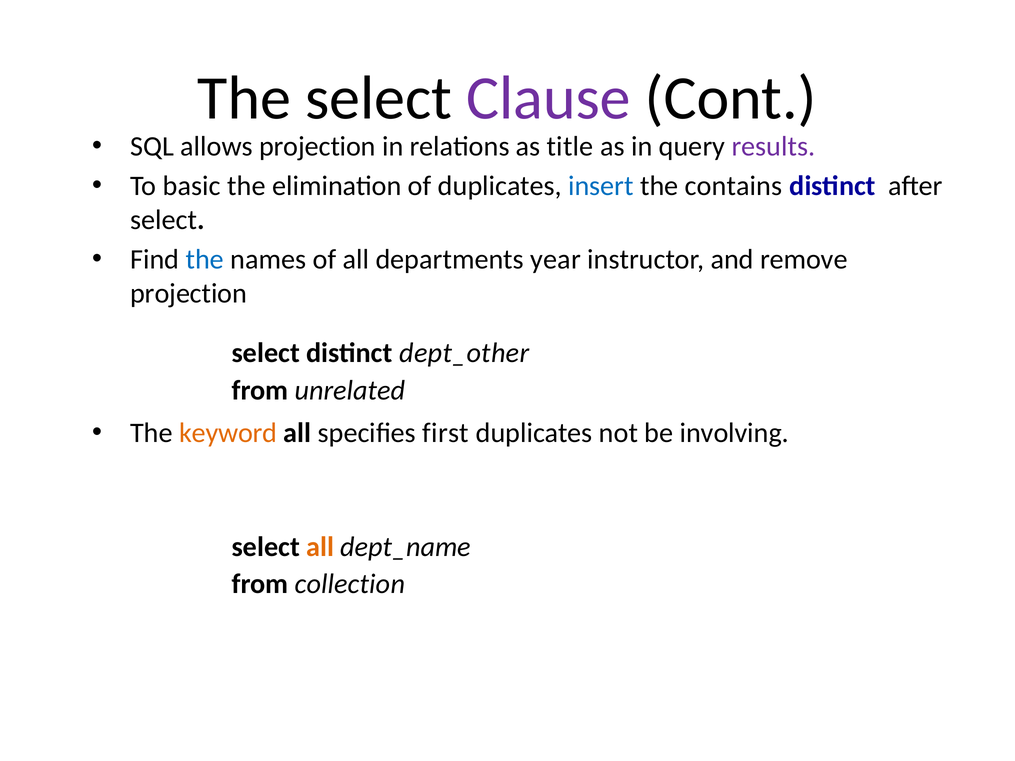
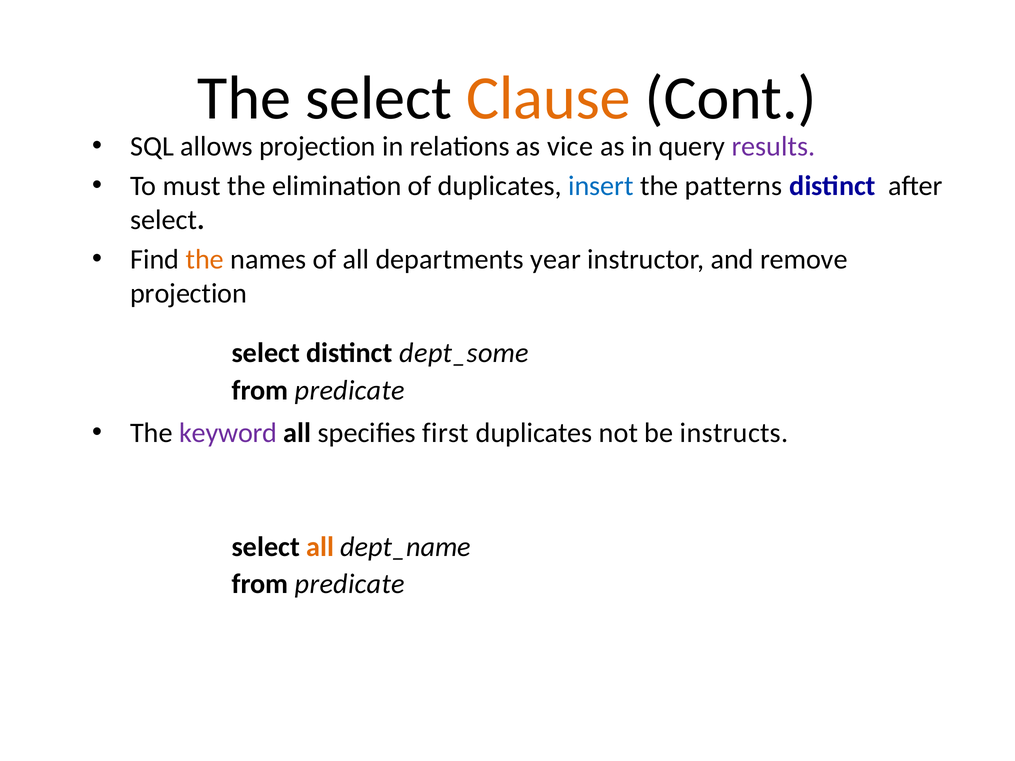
Clause colour: purple -> orange
title: title -> vice
basic: basic -> must
contains: contains -> patterns
the at (205, 259) colour: blue -> orange
dept_other: dept_other -> dept_some
unrelated at (350, 390): unrelated -> predicate
keyword colour: orange -> purple
involving: involving -> instructs
collection at (350, 584): collection -> predicate
